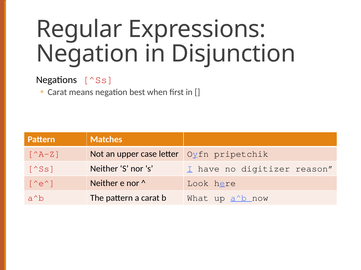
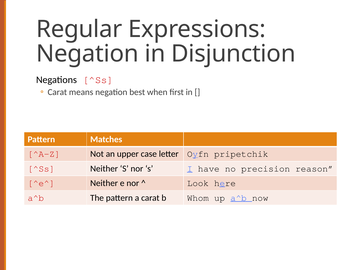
digitizer: digitizer -> precision
What: What -> Whom
